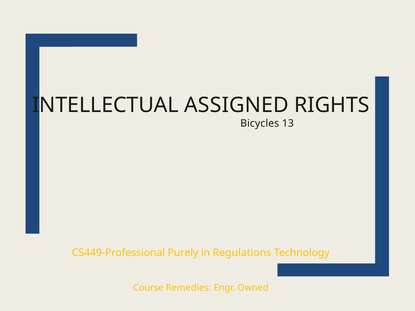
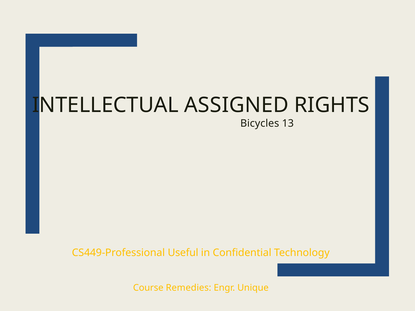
Purely: Purely -> Useful
Regulations: Regulations -> Confidential
Owned: Owned -> Unique
